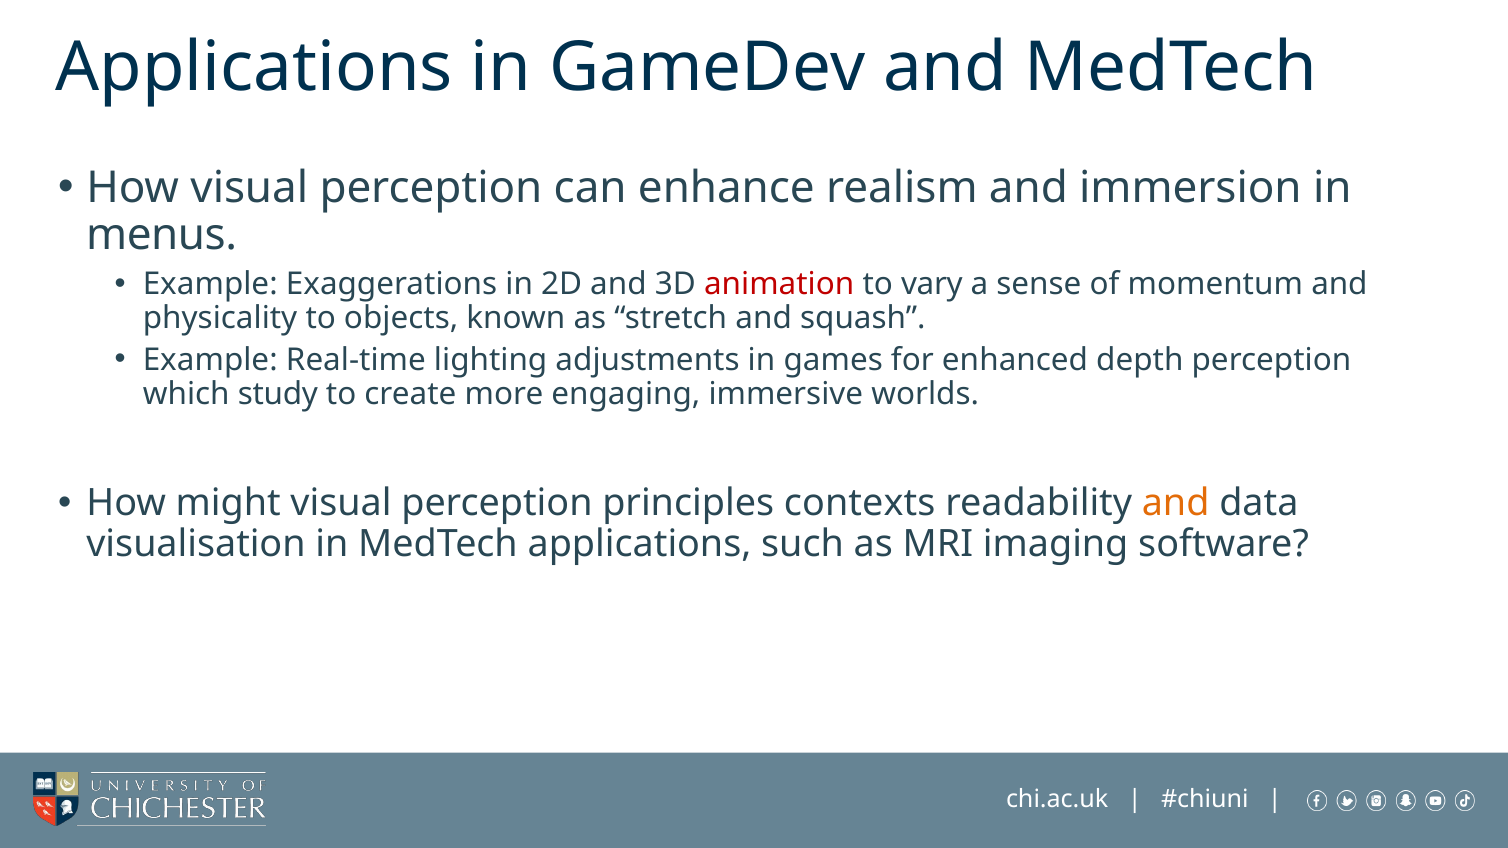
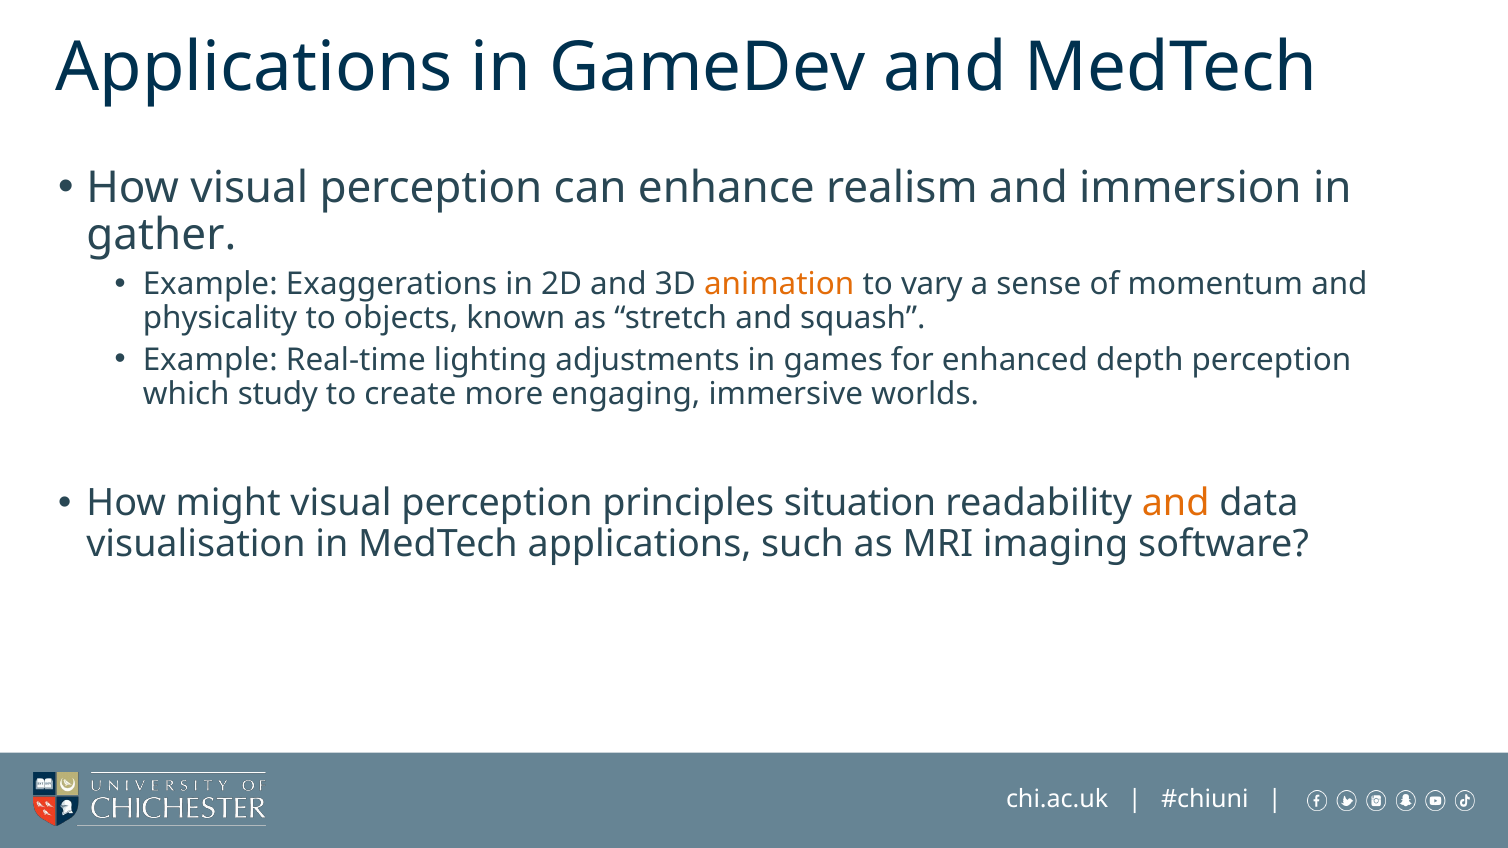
menus: menus -> gather
animation colour: red -> orange
contexts: contexts -> situation
